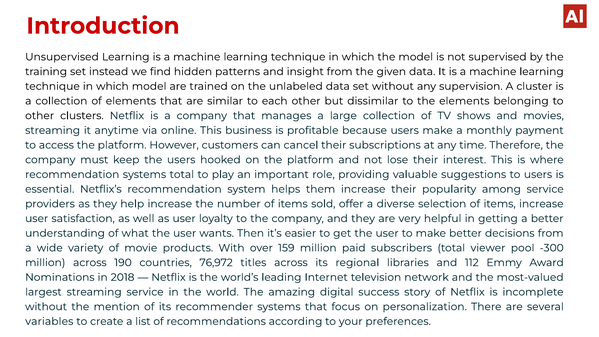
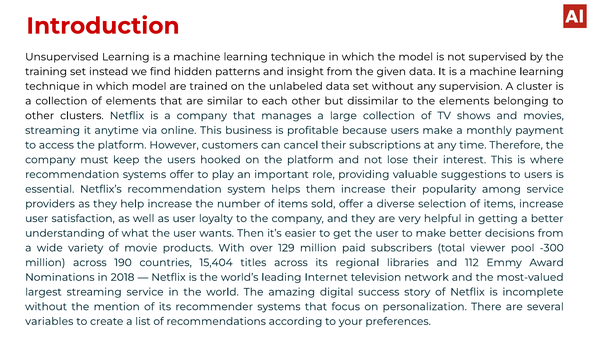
systems total: total -> offer
159: 159 -> 129
76,972: 76,972 -> 15,404
